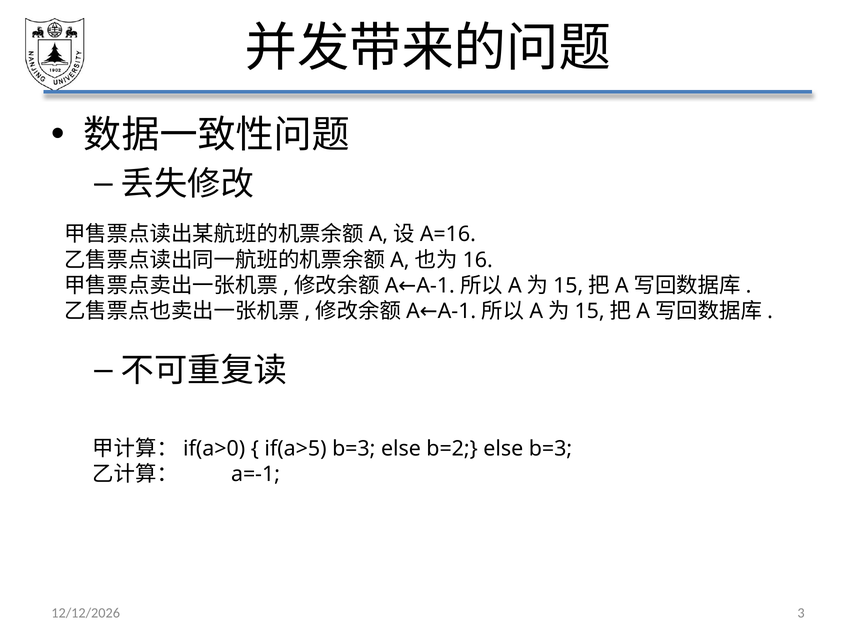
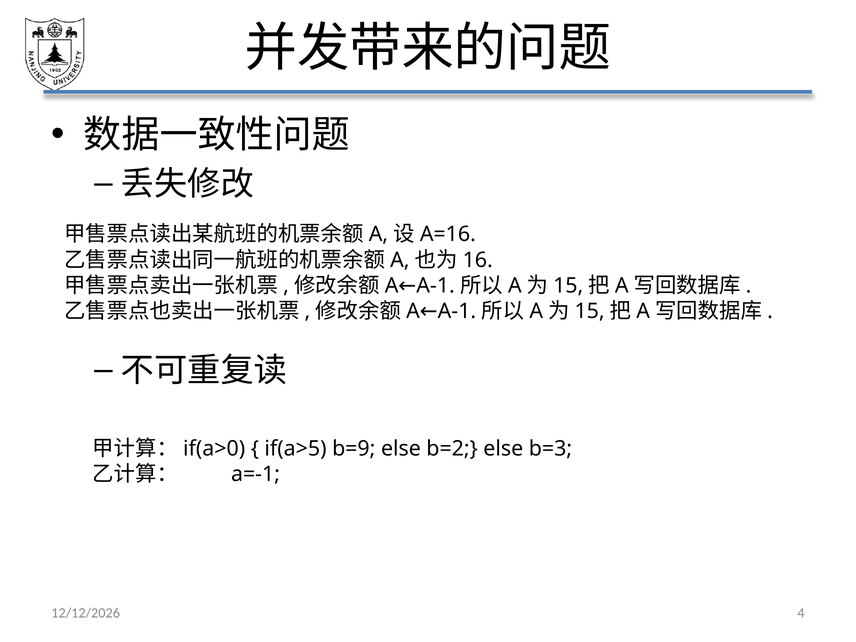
if(a>5 b=3: b=3 -> b=9
3: 3 -> 4
